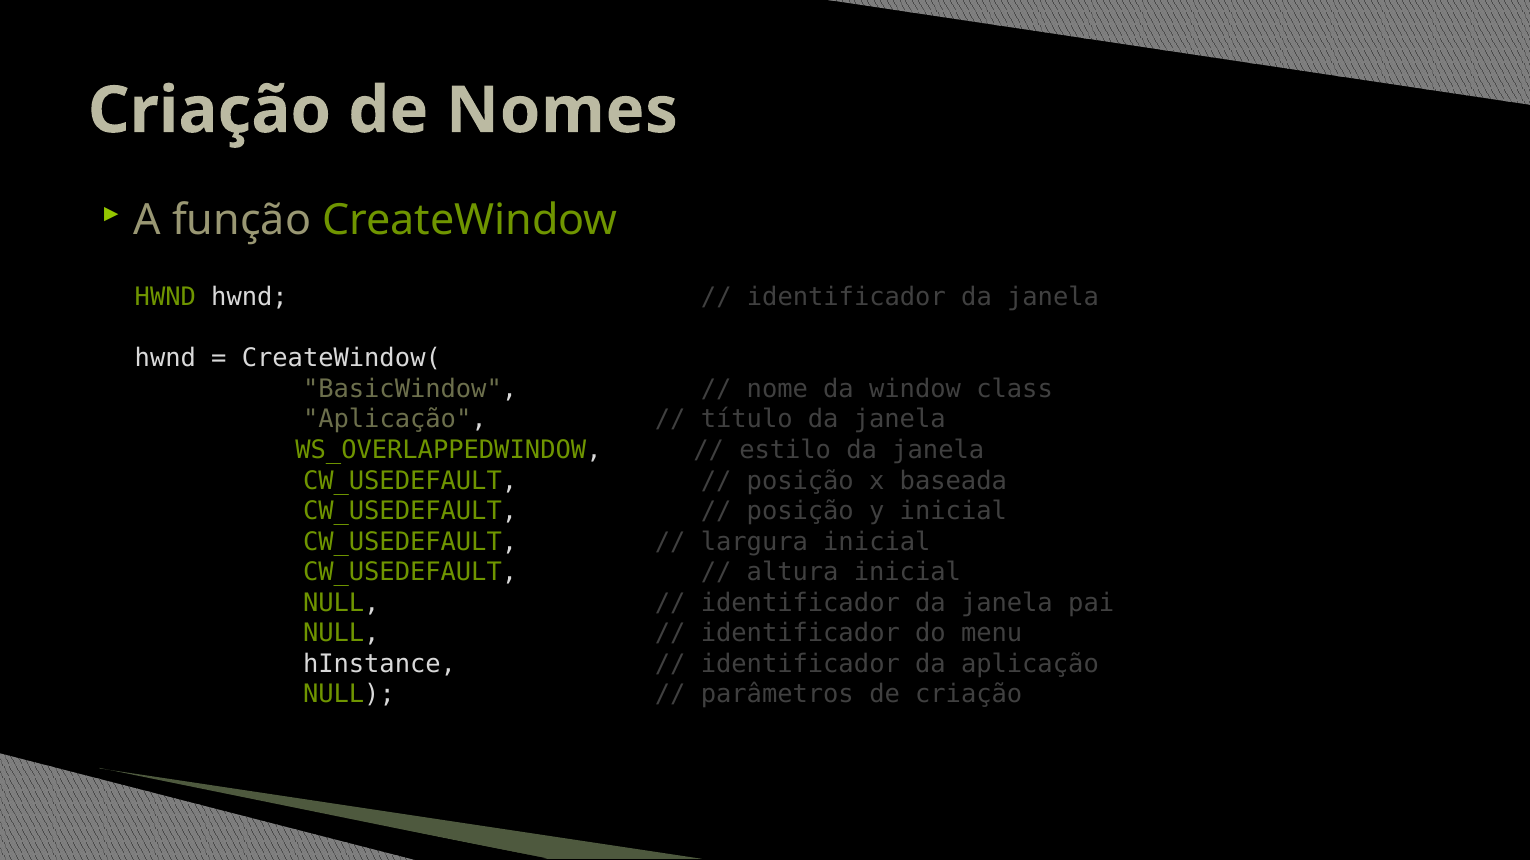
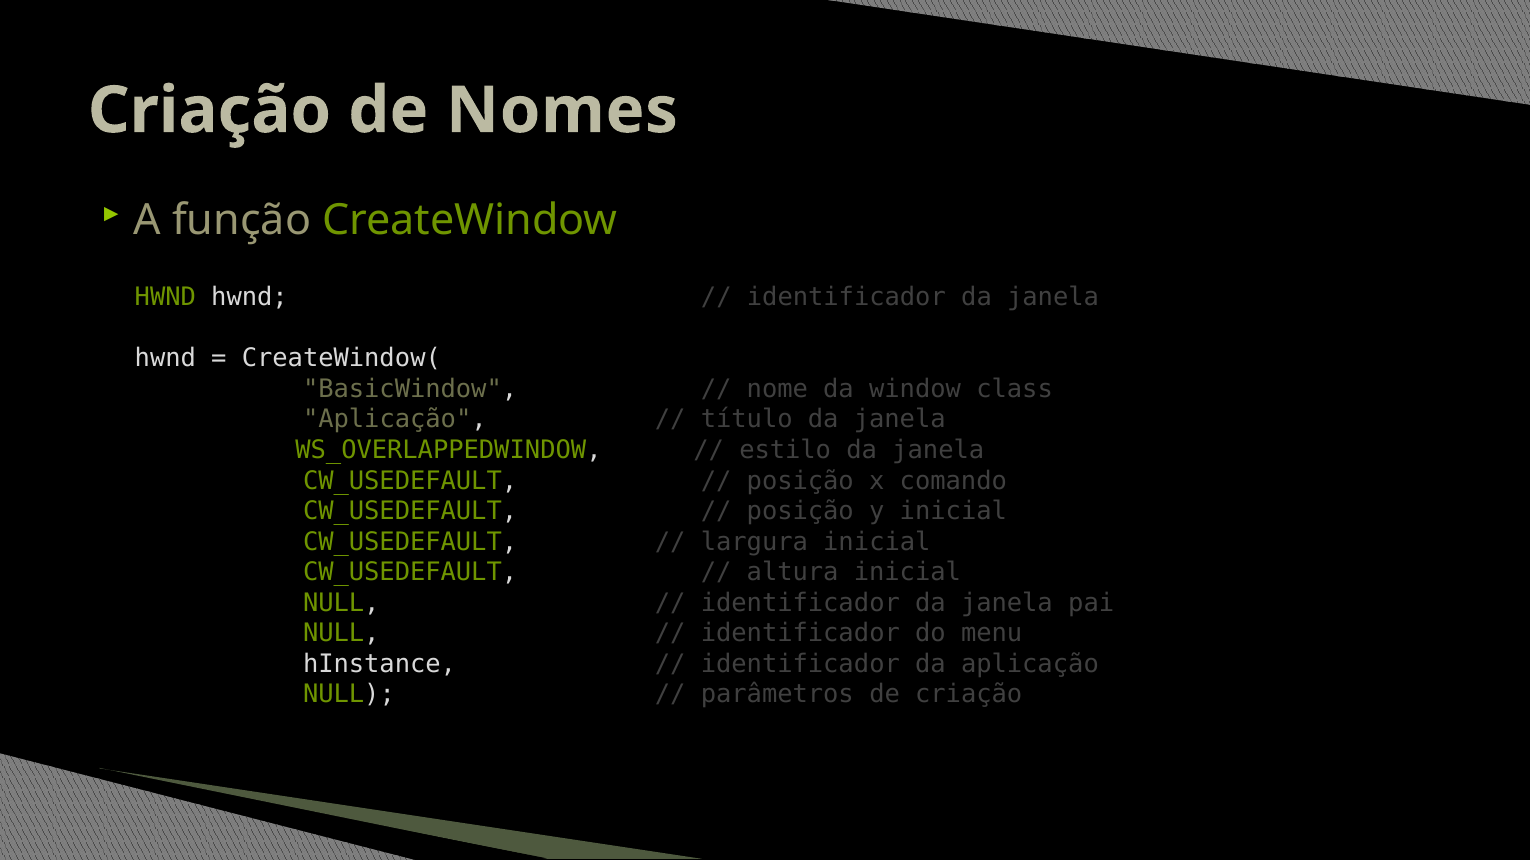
baseada: baseada -> comando
